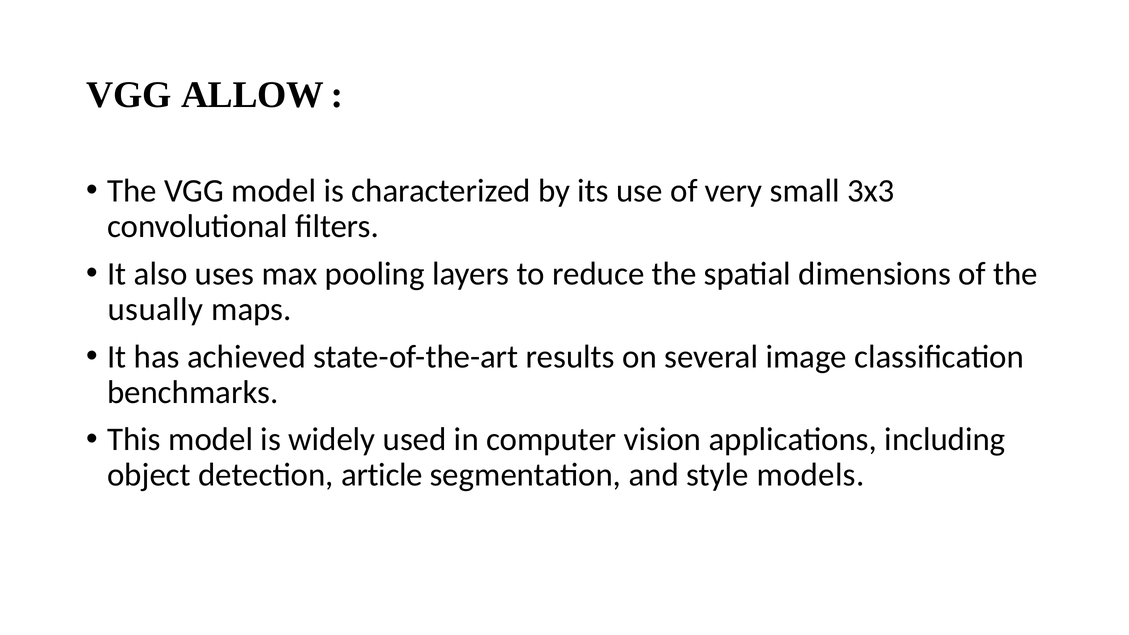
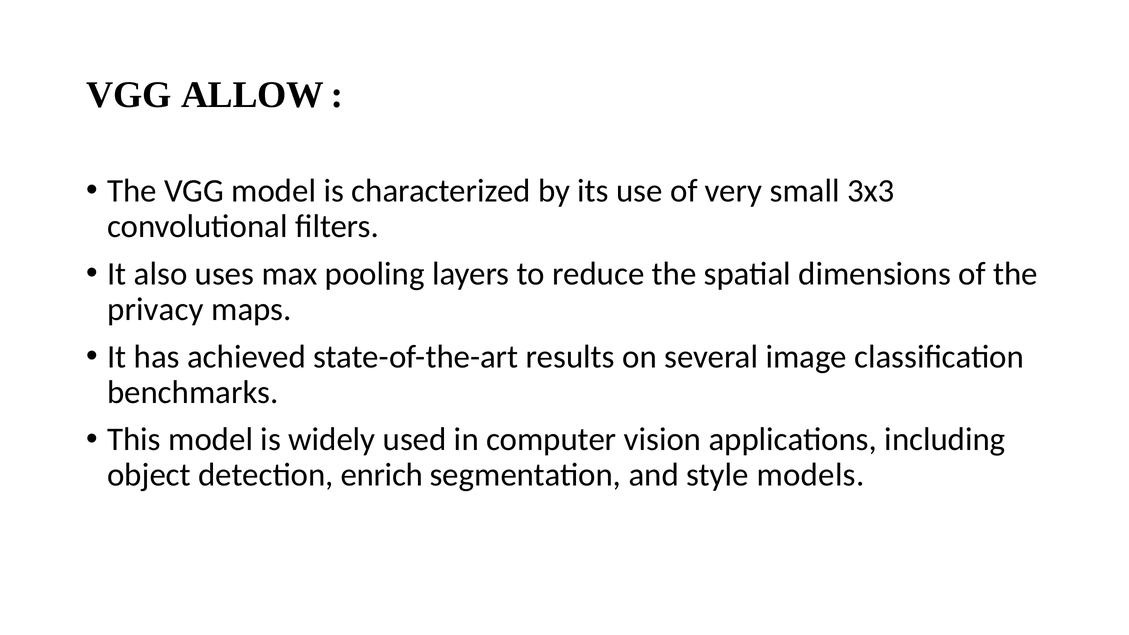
usually: usually -> privacy
article: article -> enrich
